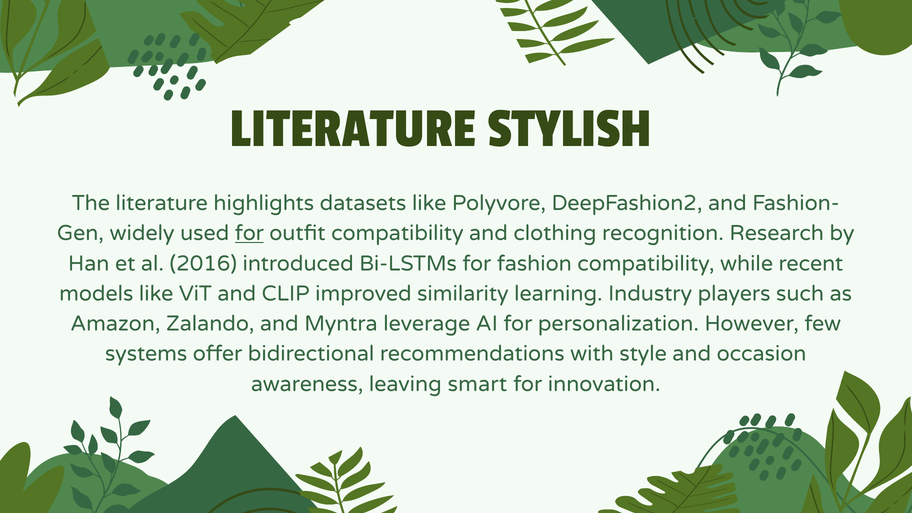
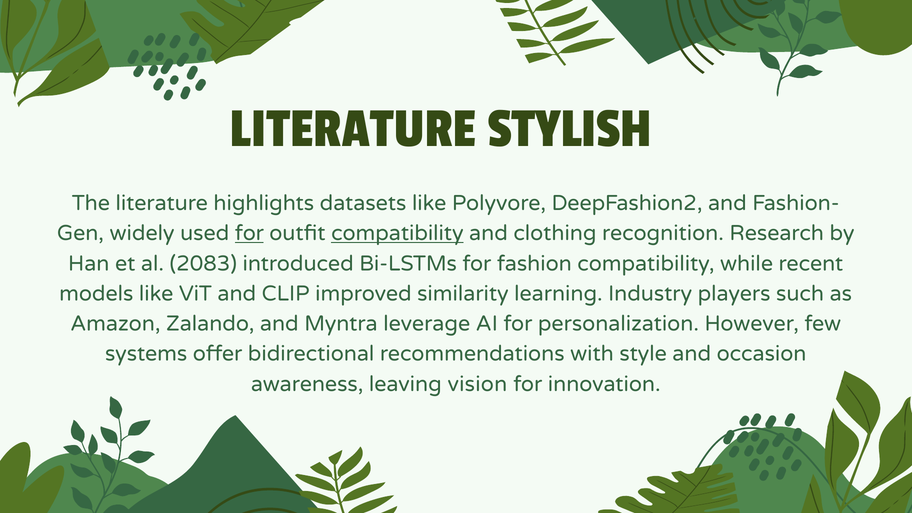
compatibility at (397, 233) underline: none -> present
2016: 2016 -> 2083
smart: smart -> vision
